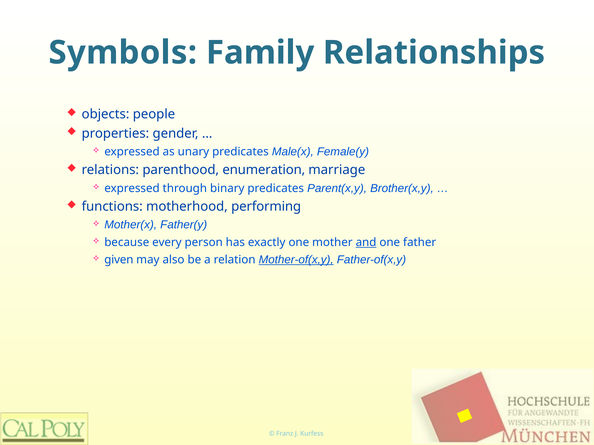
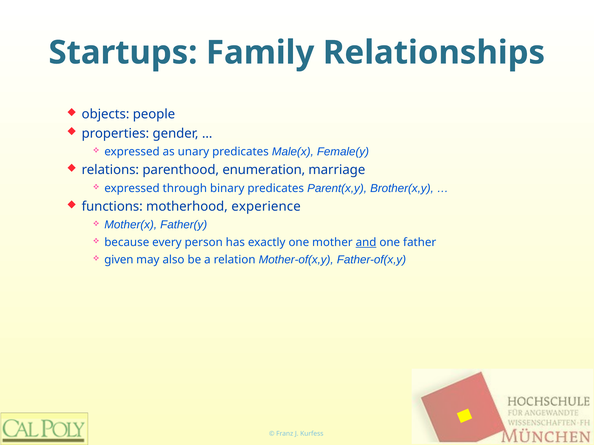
Symbols: Symbols -> Startups
performing: performing -> experience
Mother-of(x,y underline: present -> none
